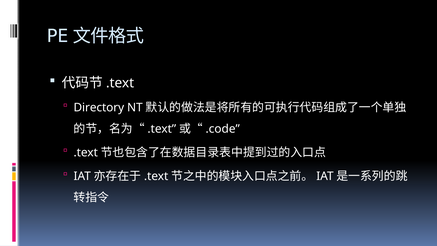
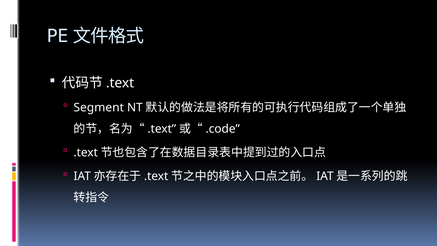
Directory: Directory -> Segment
